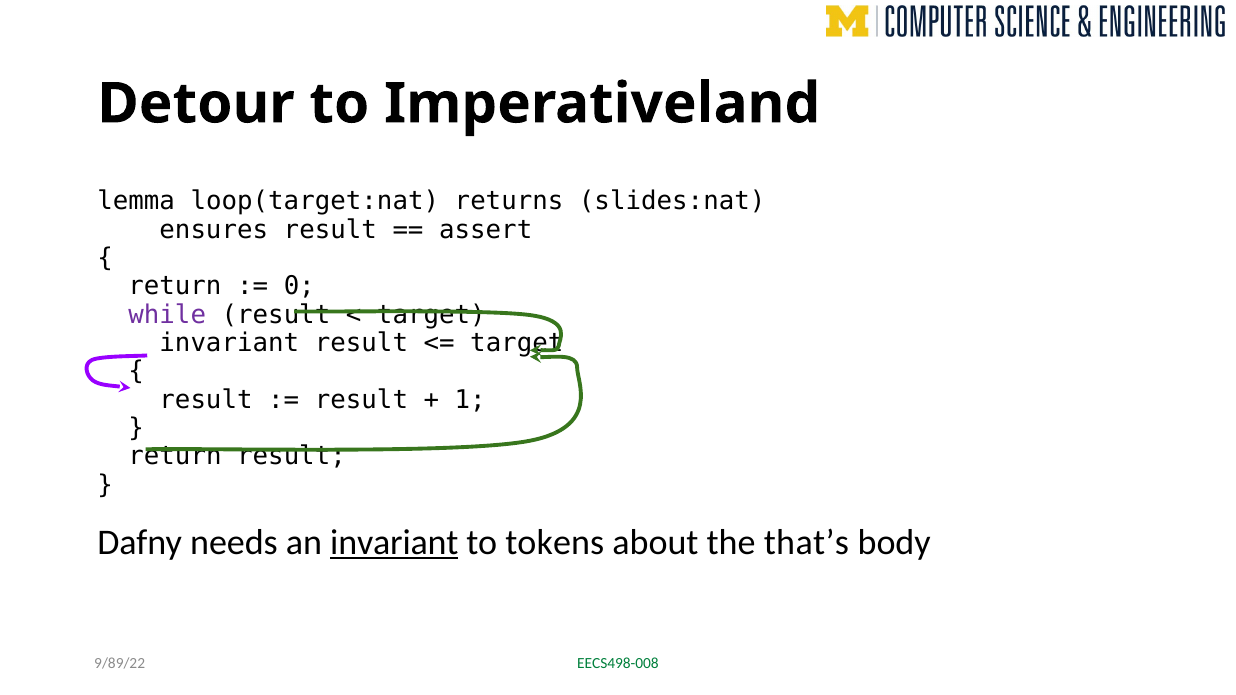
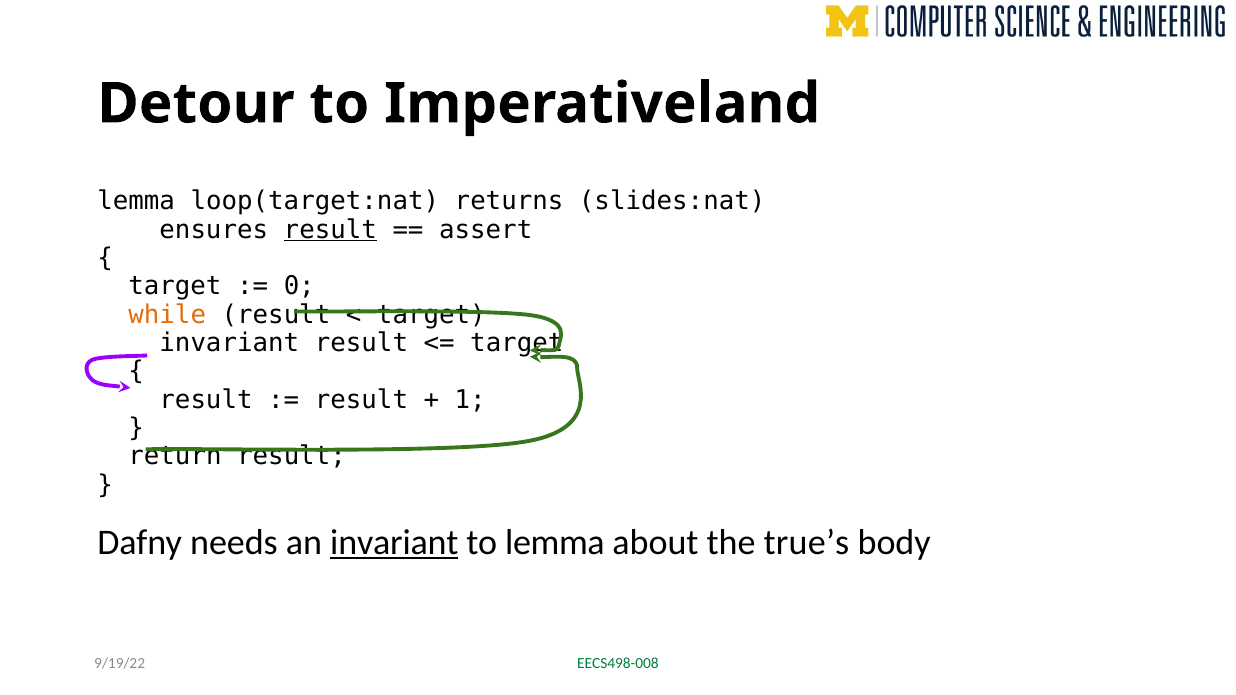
result at (330, 230) underline: none -> present
return at (175, 286): return -> target
while colour: purple -> orange
to tokens: tokens -> lemma
that’s: that’s -> true’s
9/89/22: 9/89/22 -> 9/19/22
